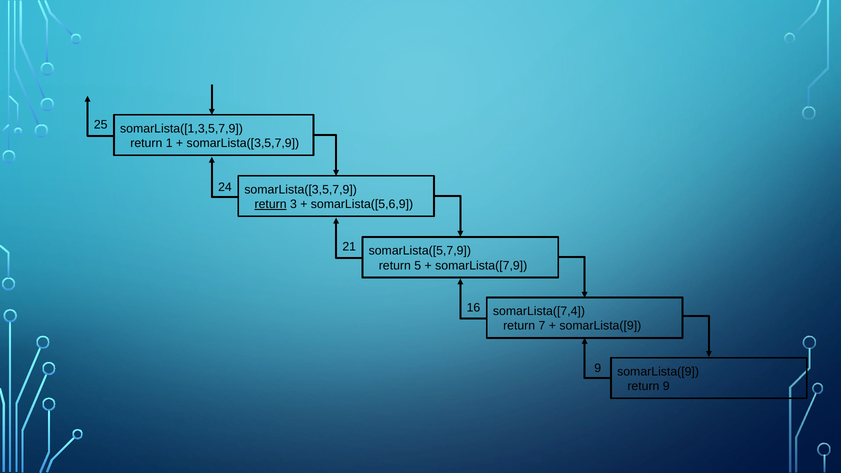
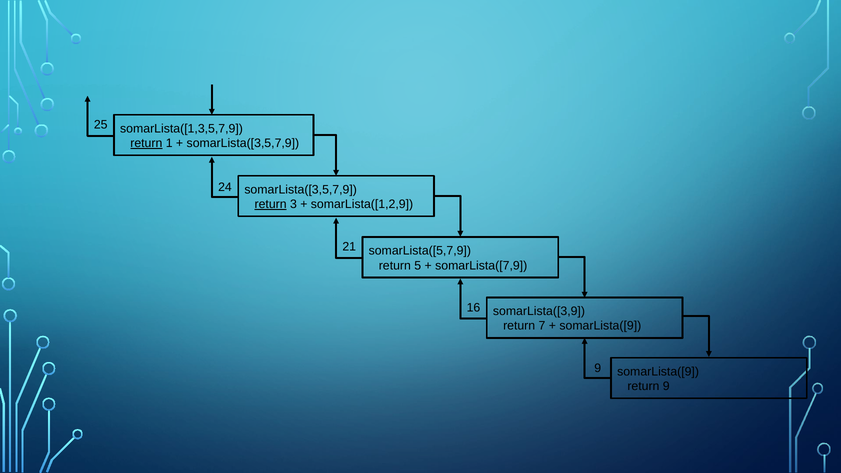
return at (146, 143) underline: none -> present
somarLista([5,6,9: somarLista([5,6,9 -> somarLista([1,2,9
somarLista([7,4: somarLista([7,4 -> somarLista([3,9
